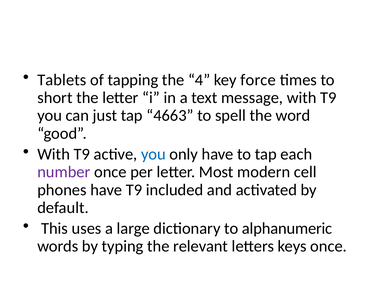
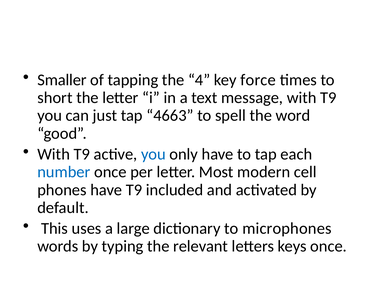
Tablets: Tablets -> Smaller
number colour: purple -> blue
alphanumeric: alphanumeric -> microphones
